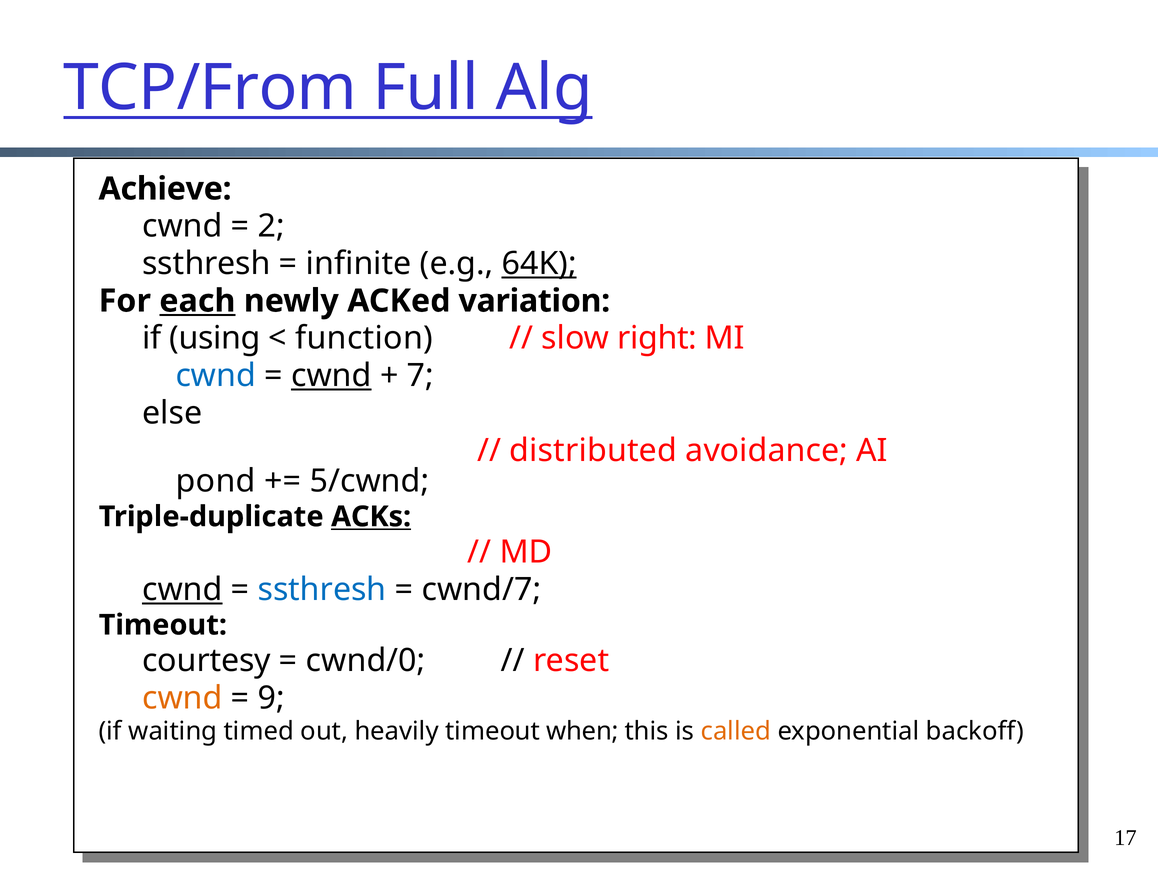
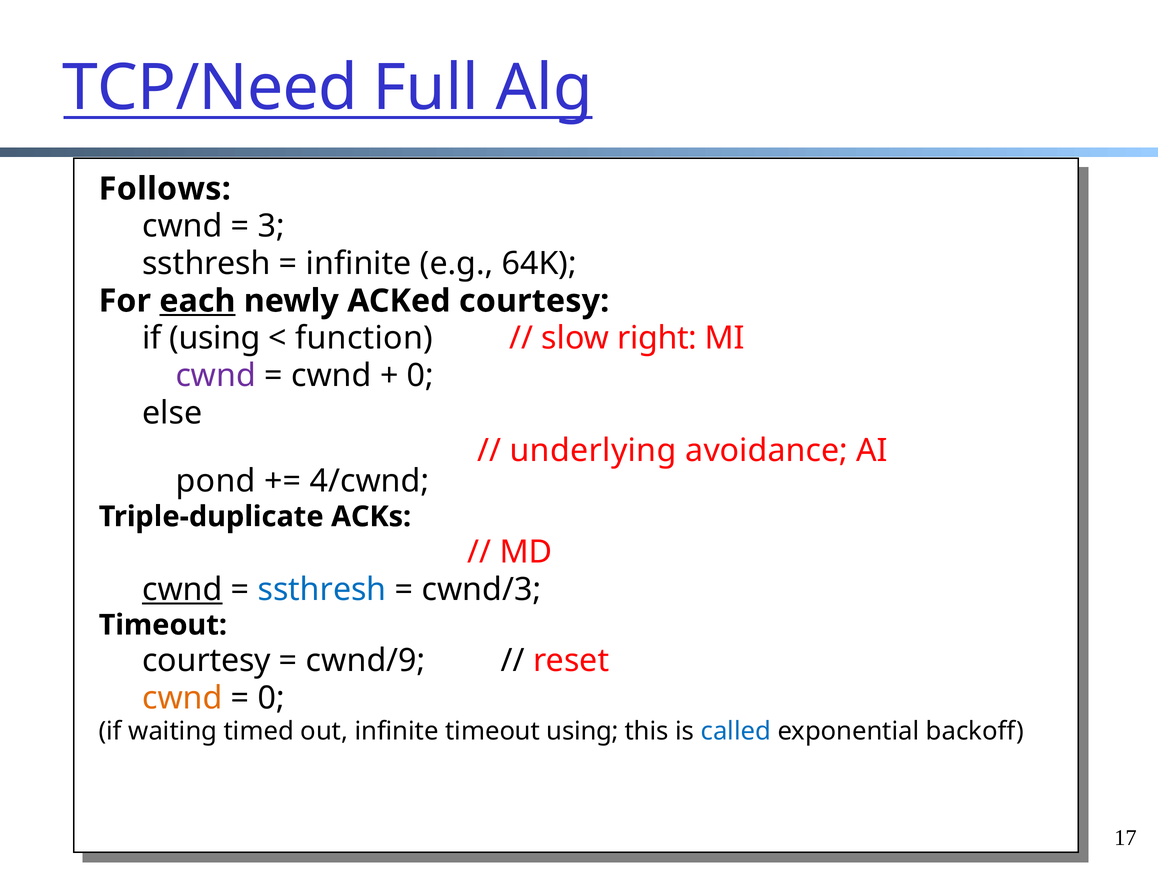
TCP/From: TCP/From -> TCP/Need
Achieve: Achieve -> Follows
2: 2 -> 3
64K underline: present -> none
ACKed variation: variation -> courtesy
cwnd at (216, 375) colour: blue -> purple
cwnd at (331, 375) underline: present -> none
7 at (420, 375): 7 -> 0
distributed: distributed -> underlying
5/cwnd: 5/cwnd -> 4/cwnd
ACKs underline: present -> none
cwnd/7: cwnd/7 -> cwnd/3
cwnd/0: cwnd/0 -> cwnd/9
9 at (271, 698): 9 -> 0
out heavily: heavily -> infinite
timeout when: when -> using
called colour: orange -> blue
